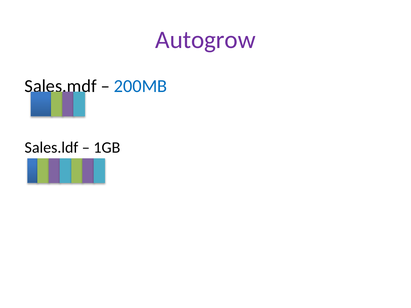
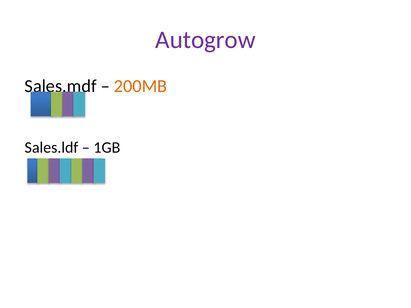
200MB colour: blue -> orange
